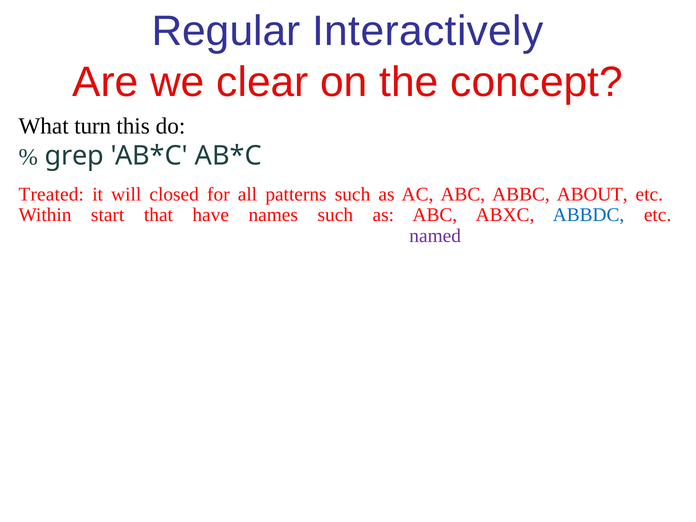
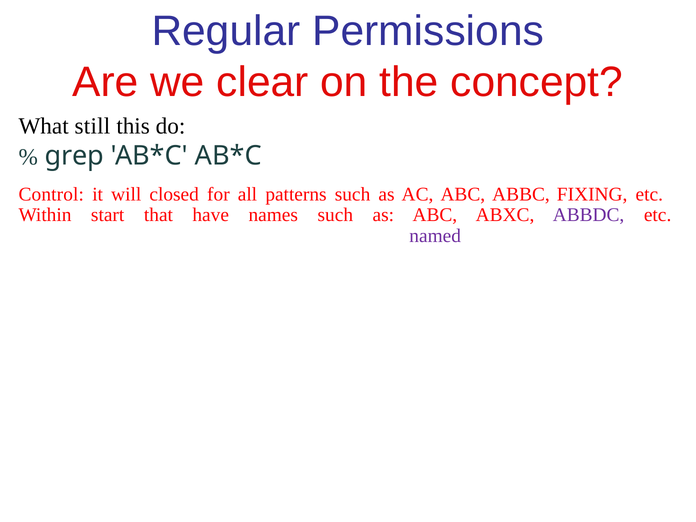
Interactively: Interactively -> Permissions
turn: turn -> still
Treated: Treated -> Control
ABOUT: ABOUT -> FIXING
ABBDC colour: blue -> purple
